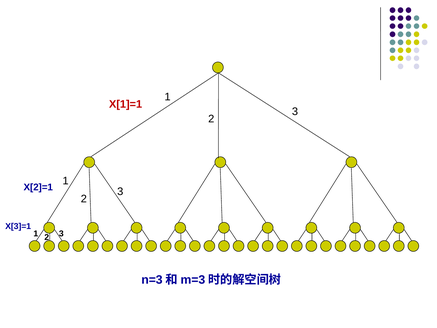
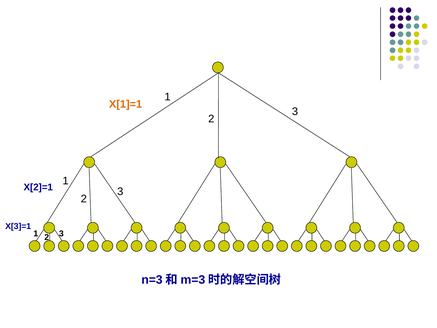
X[1]=1 colour: red -> orange
